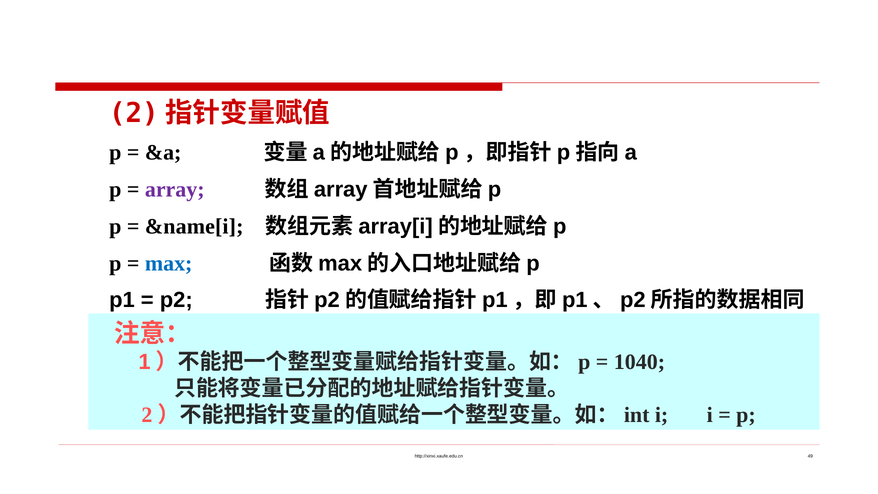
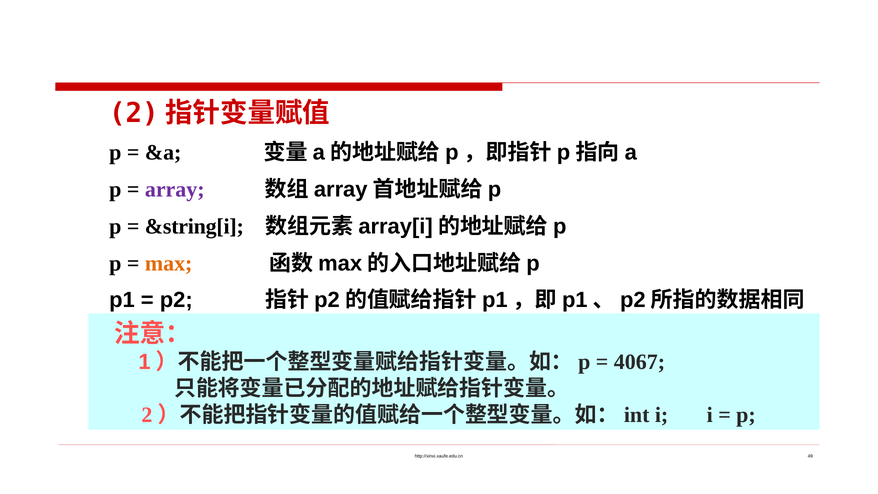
&name[i: &name[i -> &string[i
max colour: blue -> orange
1040: 1040 -> 4067
